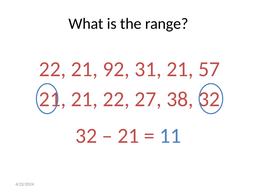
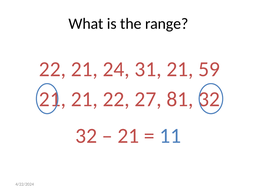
92: 92 -> 24
57: 57 -> 59
38: 38 -> 81
